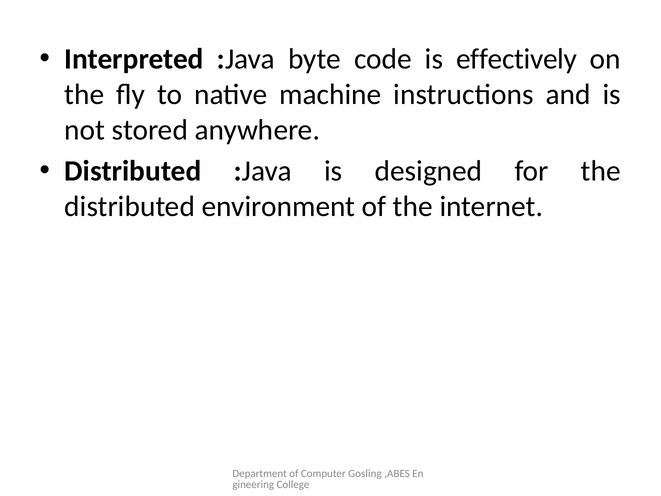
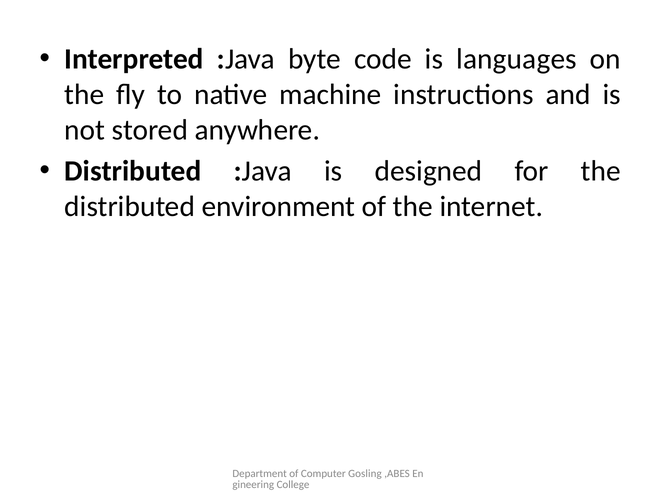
effectively: effectively -> languages
